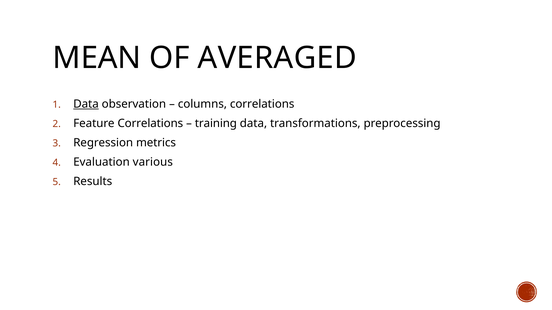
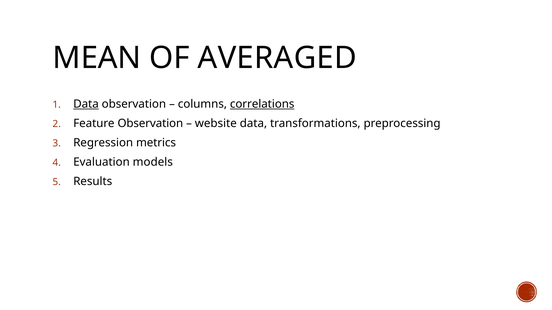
correlations at (262, 104) underline: none -> present
Feature Correlations: Correlations -> Observation
training: training -> website
various: various -> models
